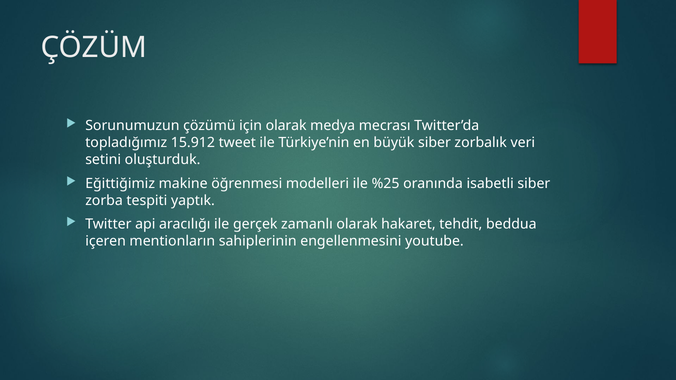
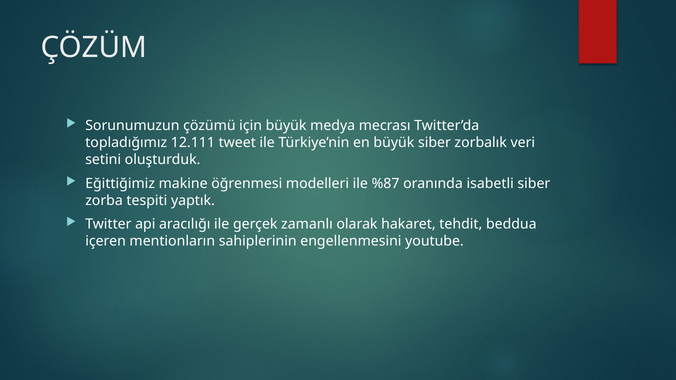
için olarak: olarak -> büyük
15.912: 15.912 -> 12.111
%25: %25 -> %87
